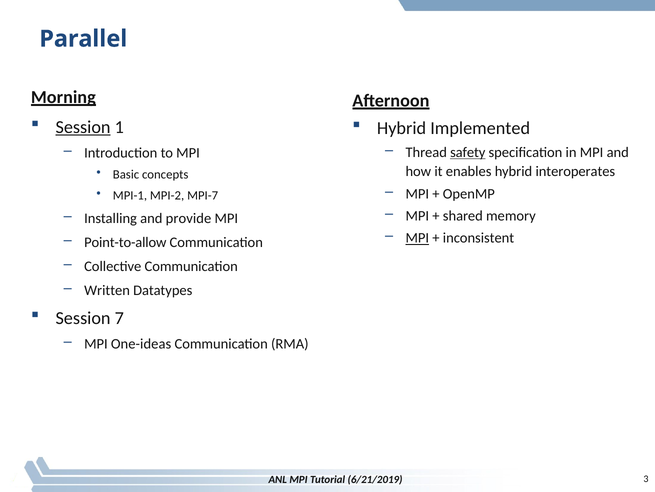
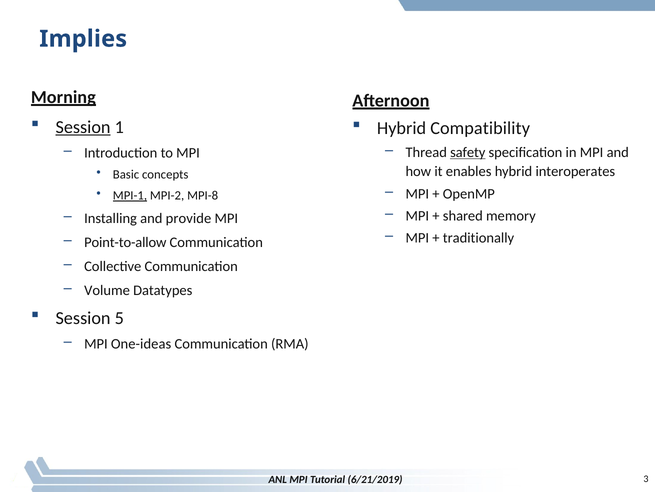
Parallel: Parallel -> Implies
Implemented: Implemented -> Compatibility
MPI-1 underline: none -> present
MPI-7: MPI-7 -> MPI-8
MPI at (417, 238) underline: present -> none
inconsistent: inconsistent -> traditionally
Written: Written -> Volume
7: 7 -> 5
